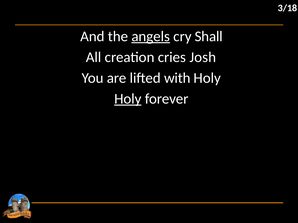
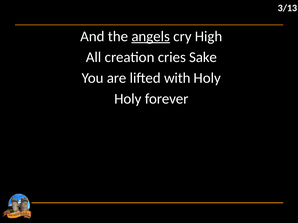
3/18: 3/18 -> 3/13
Shall: Shall -> High
Josh: Josh -> Sake
Holy at (128, 99) underline: present -> none
